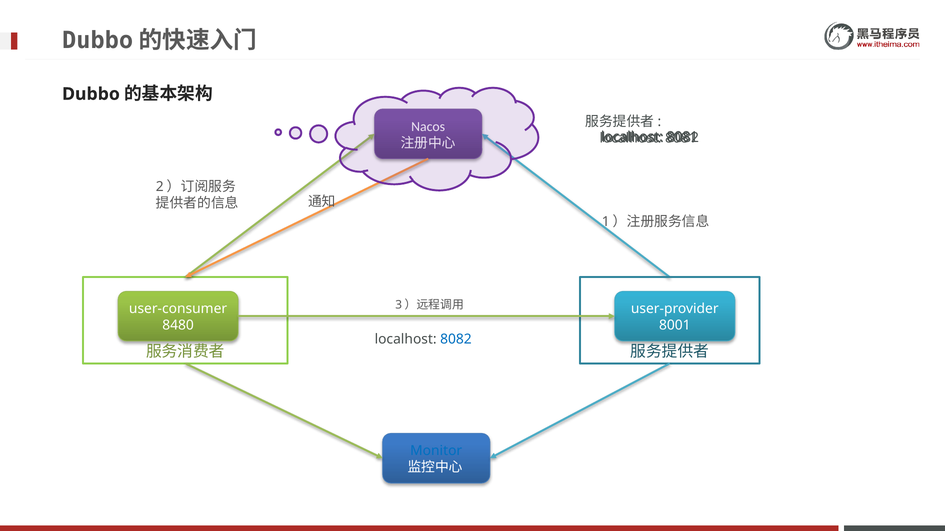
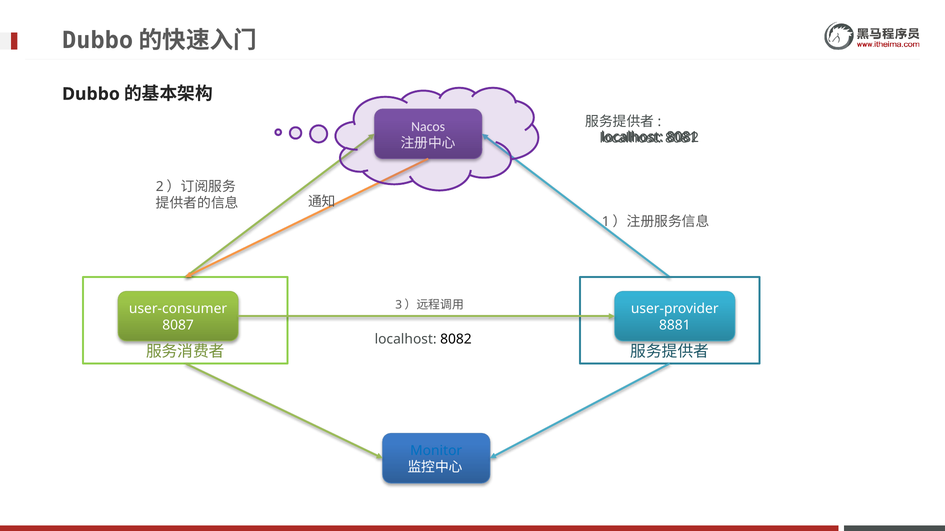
8480: 8480 -> 8087
8001: 8001 -> 8881
8082 at (456, 340) colour: blue -> black
